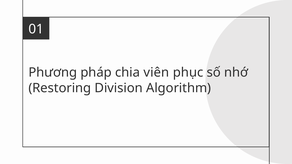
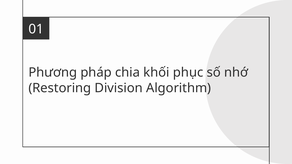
viên: viên -> khối
